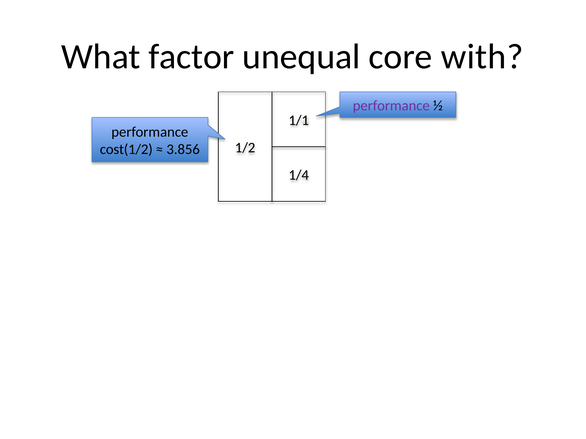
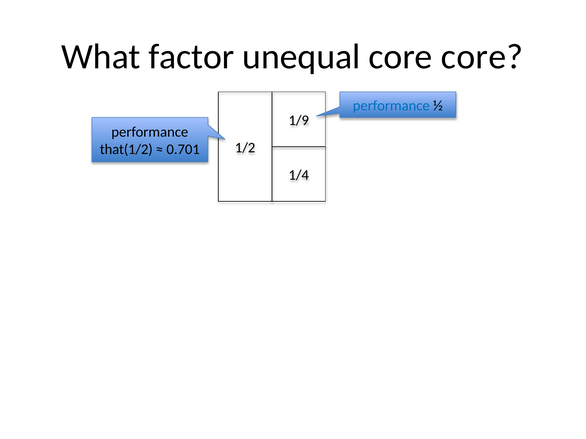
core with: with -> core
performance at (391, 106) colour: purple -> blue
1/1: 1/1 -> 1/9
cost(1/2: cost(1/2 -> that(1/2
3.856: 3.856 -> 0.701
